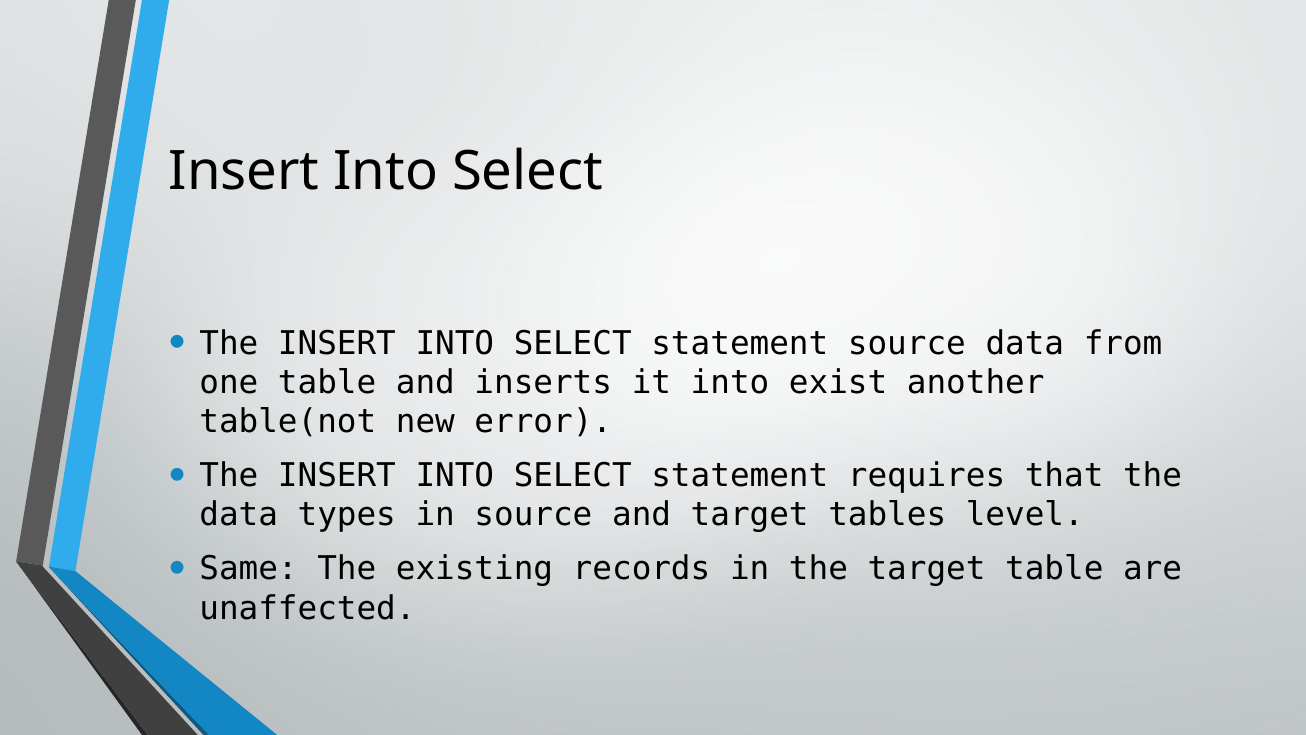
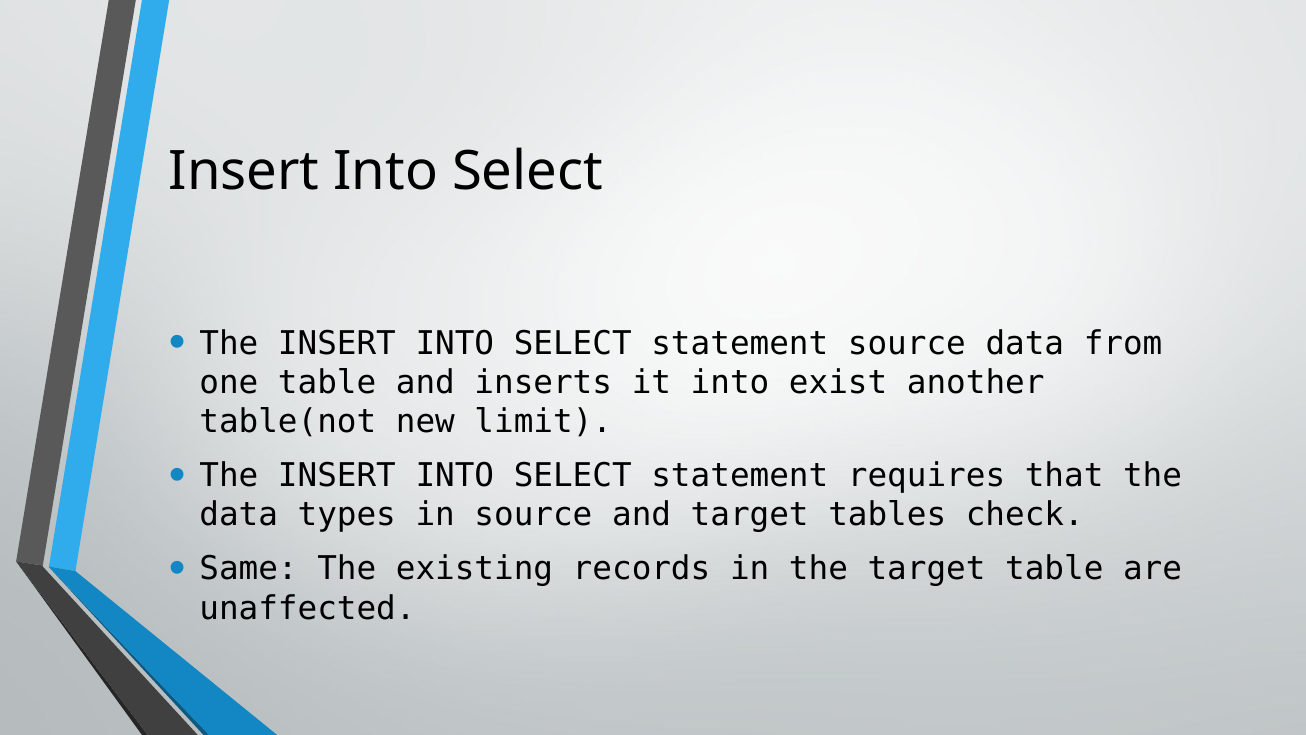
error: error -> limit
level: level -> check
